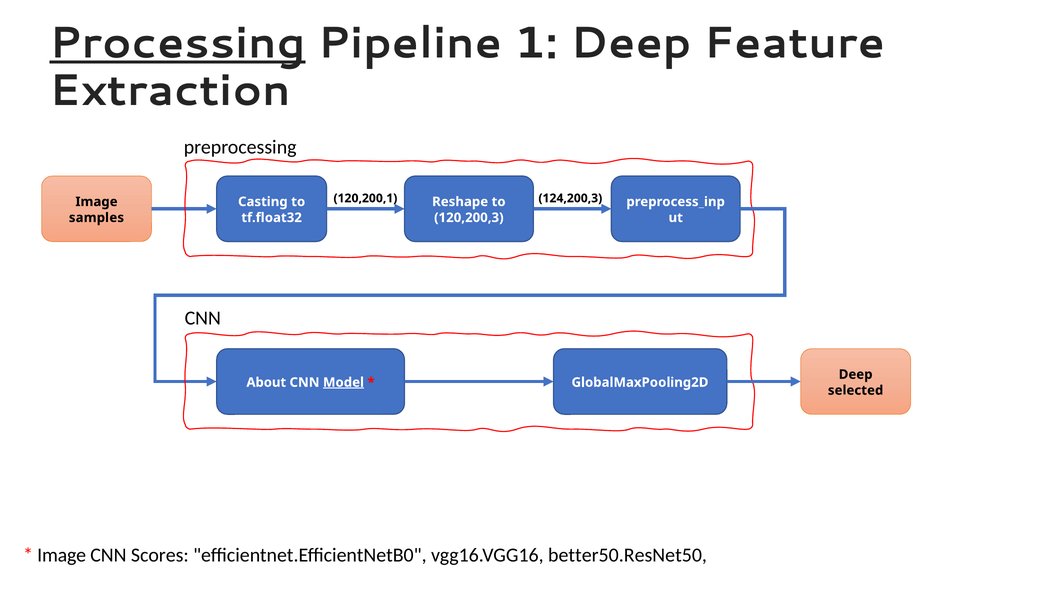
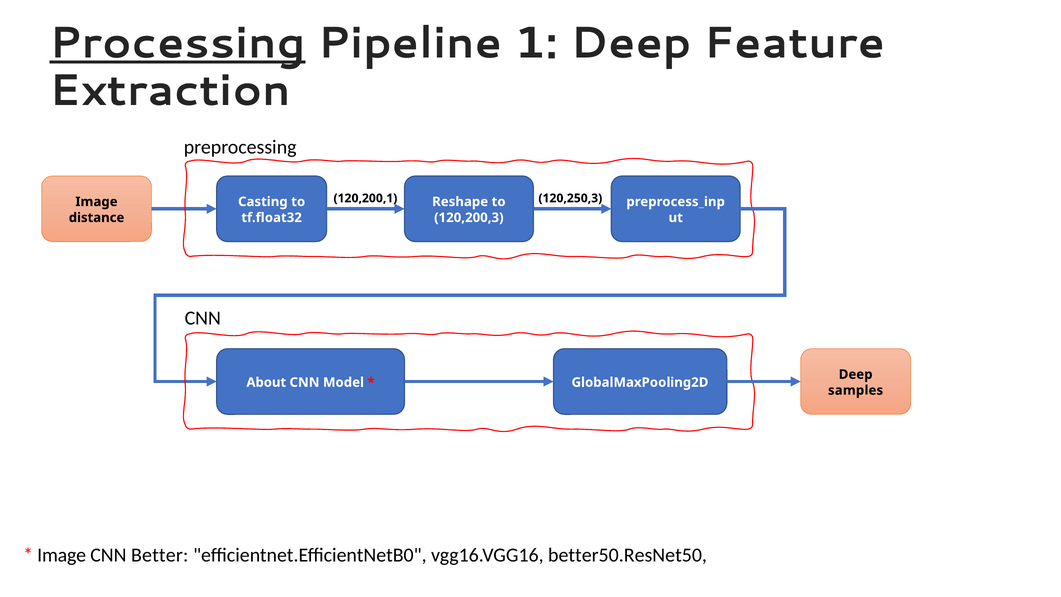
124,200,3: 124,200,3 -> 120,250,3
samples: samples -> distance
Model underline: present -> none
selected: selected -> samples
Scores: Scores -> Better
